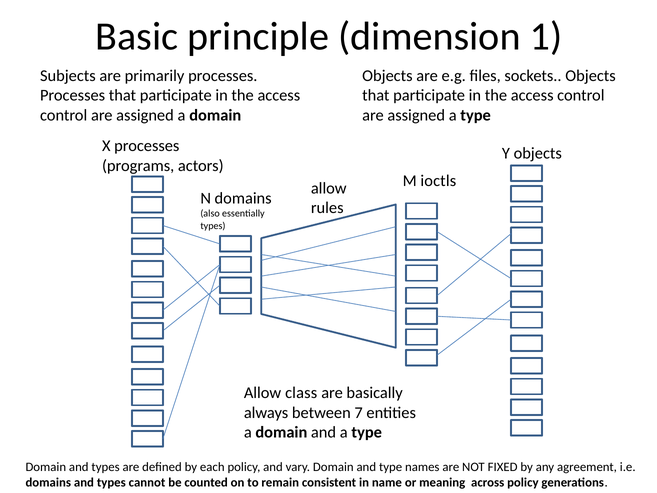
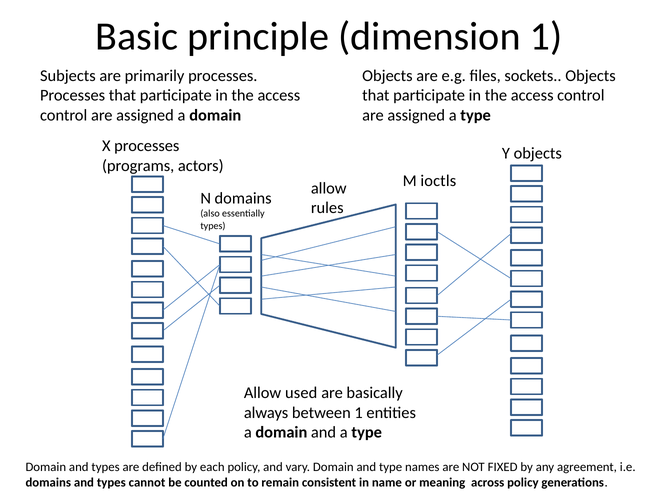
class: class -> used
between 7: 7 -> 1
